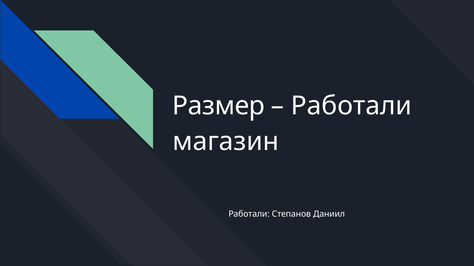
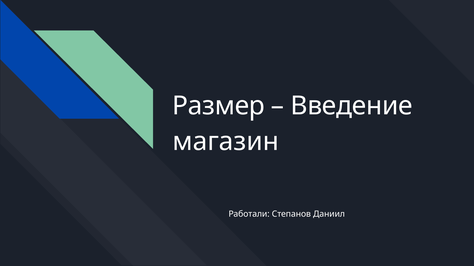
Работали at (351, 106): Работали -> Введение
